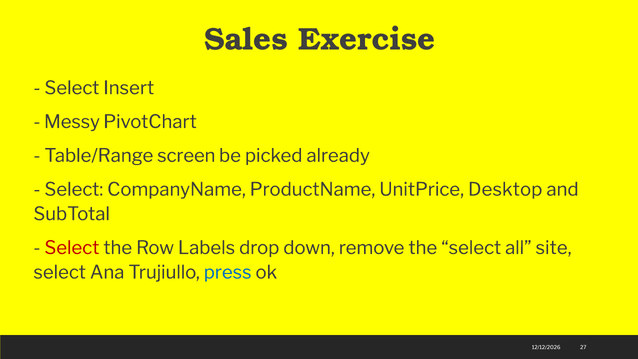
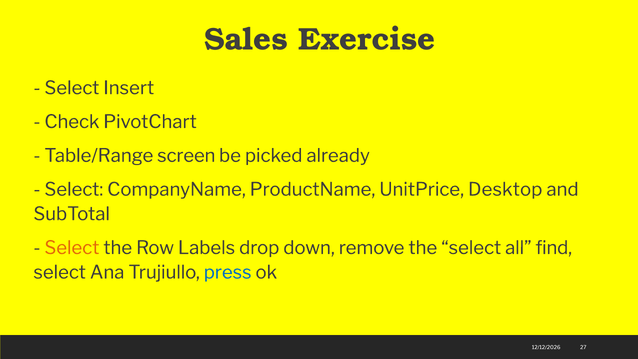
Messy: Messy -> Check
Select at (72, 248) colour: red -> orange
site: site -> find
